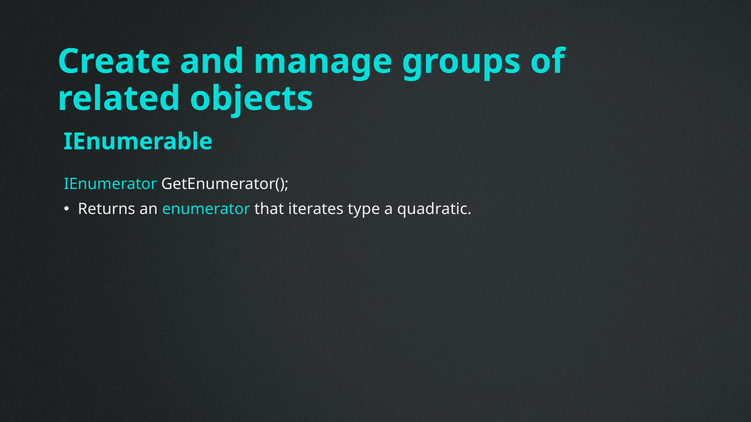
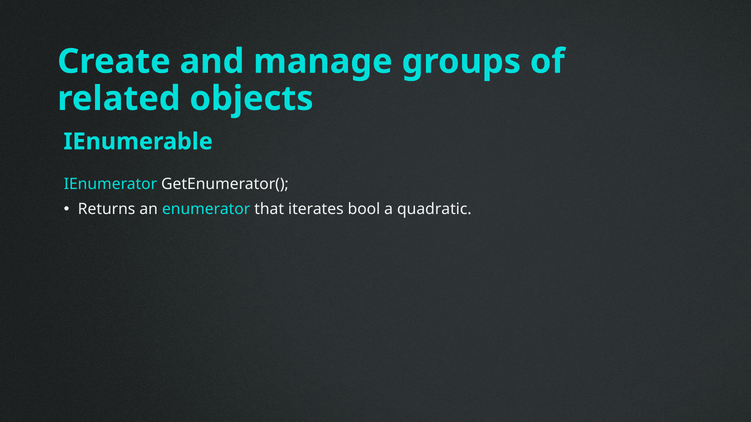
type: type -> bool
